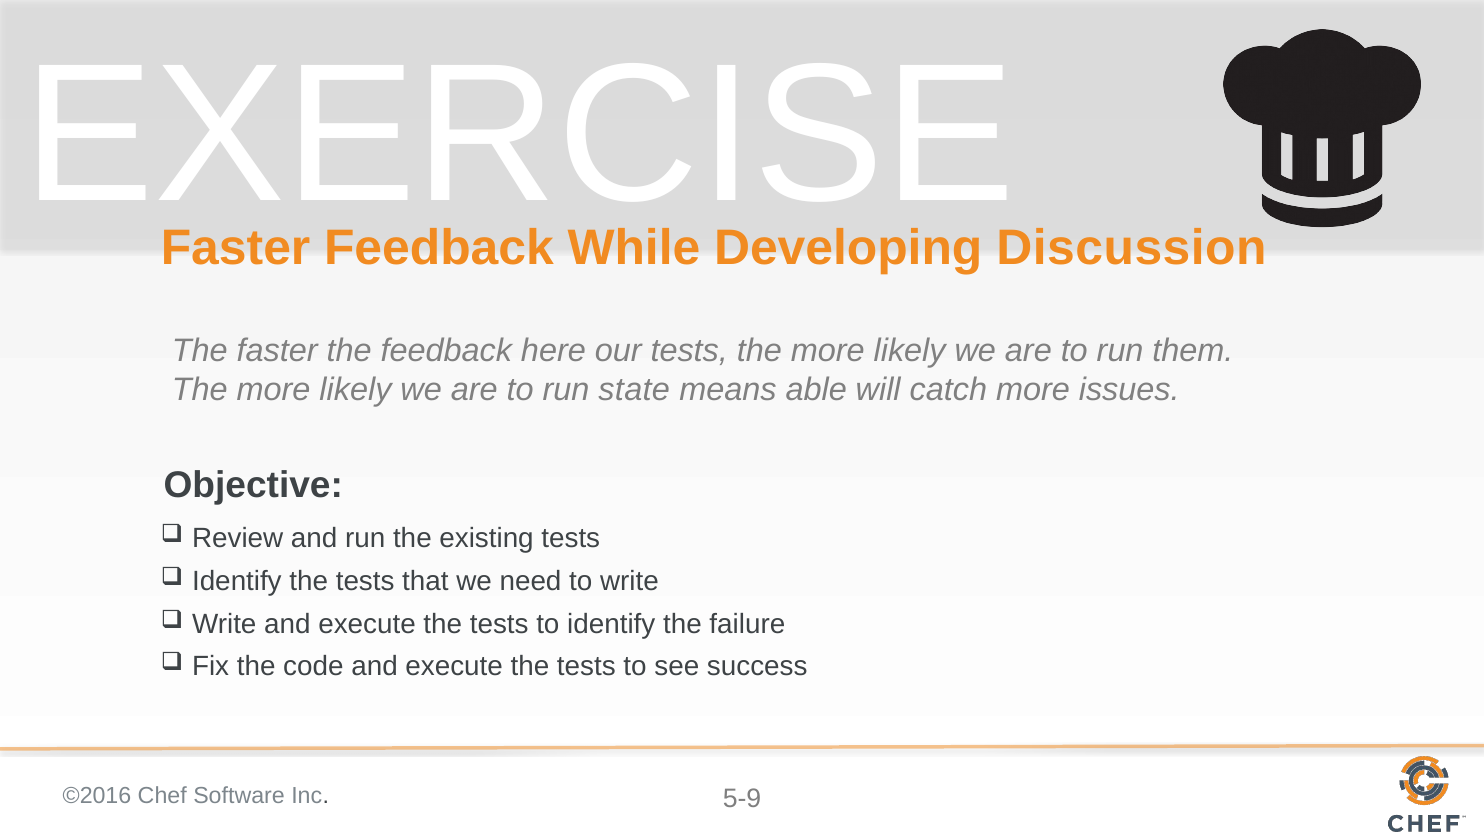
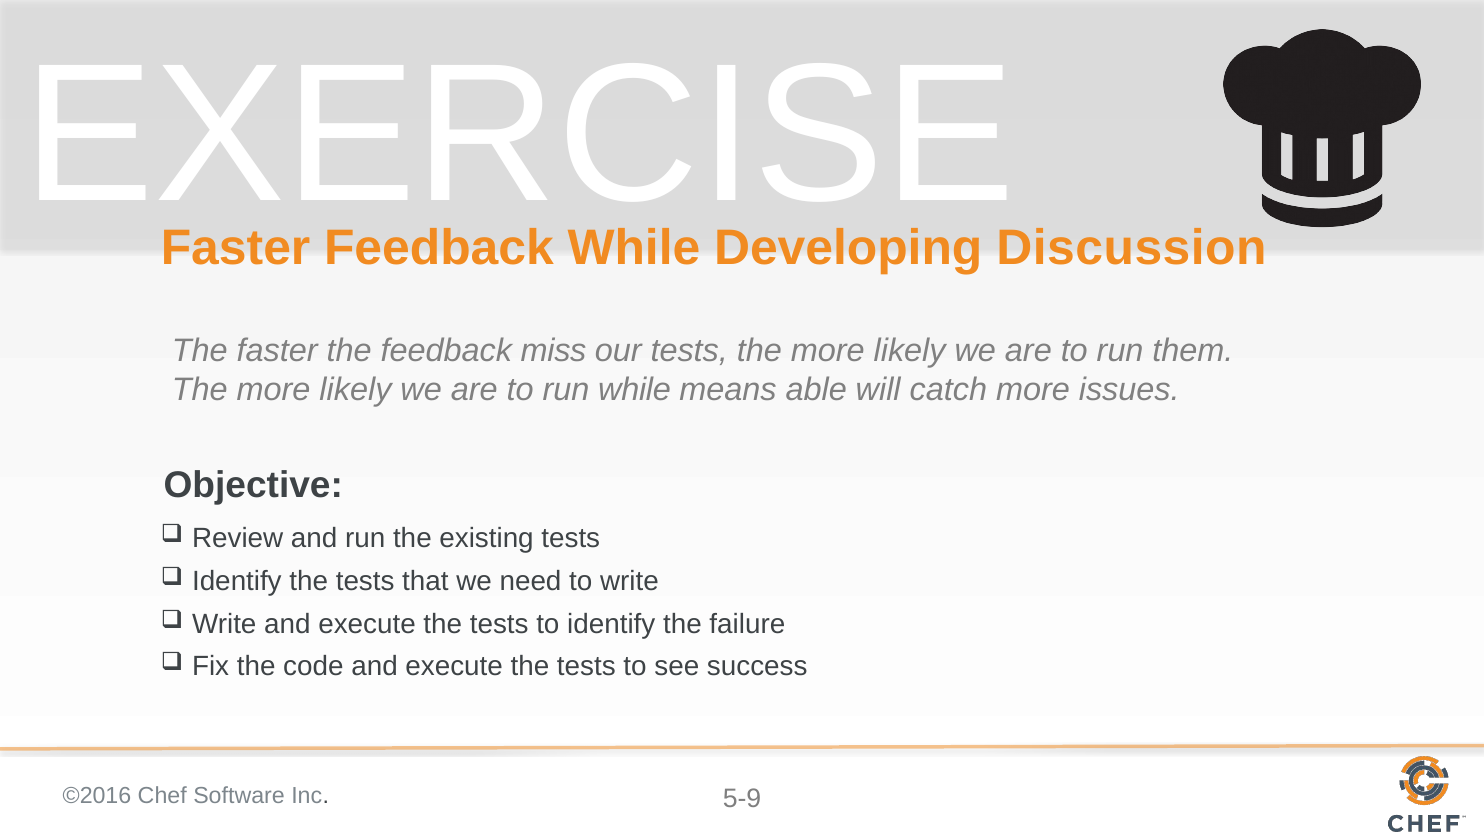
here: here -> miss
run state: state -> while
